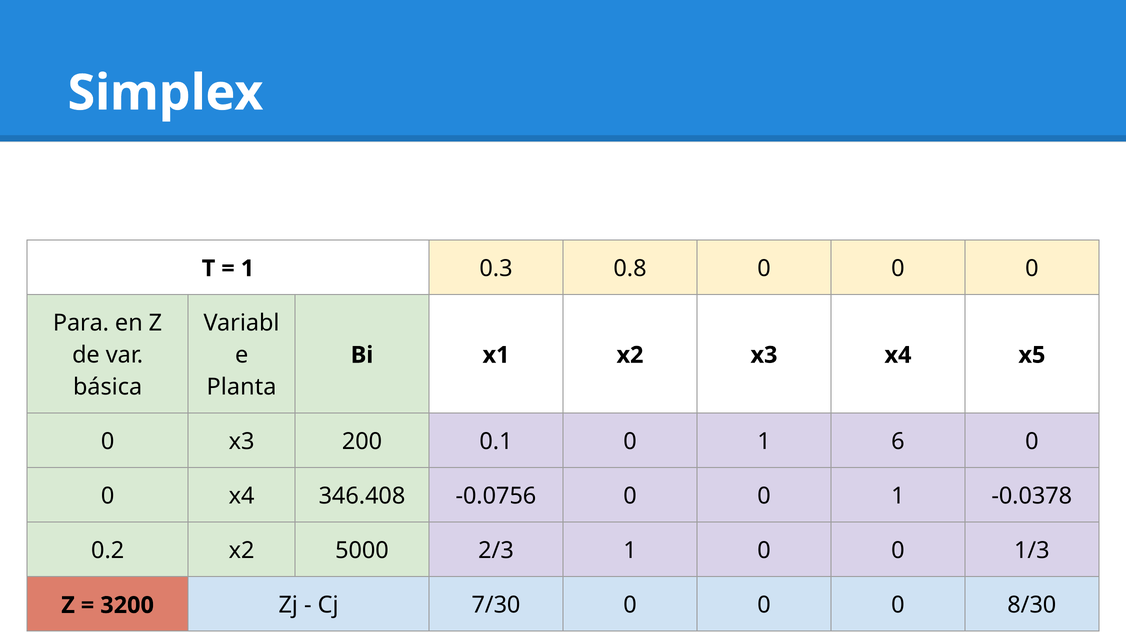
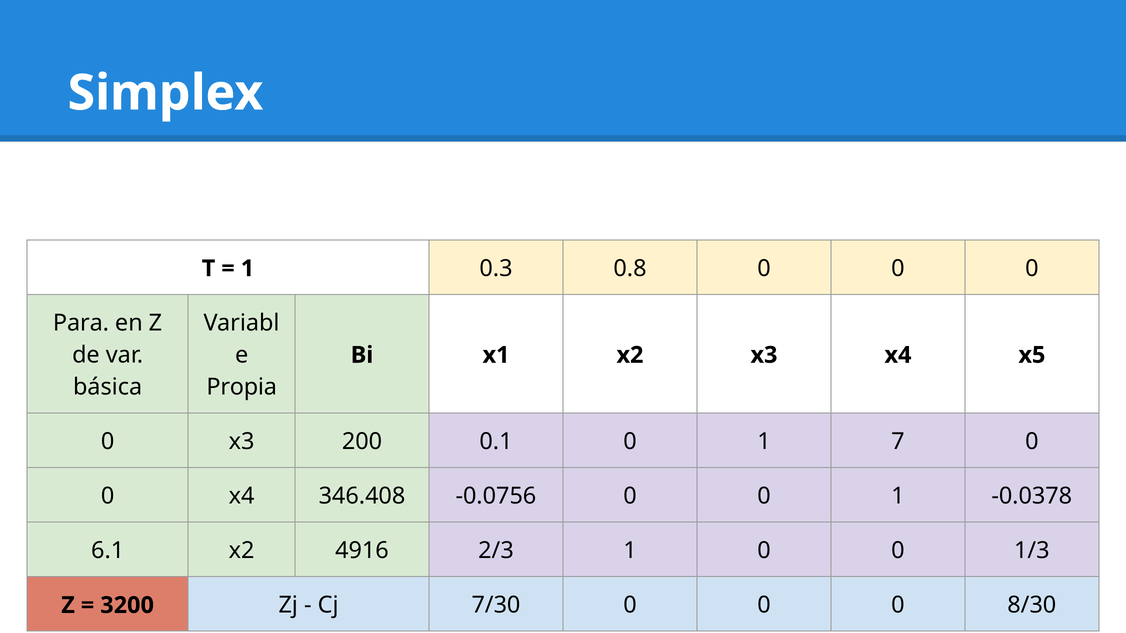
Planta: Planta -> Propia
6: 6 -> 7
0.2: 0.2 -> 6.1
5000: 5000 -> 4916
